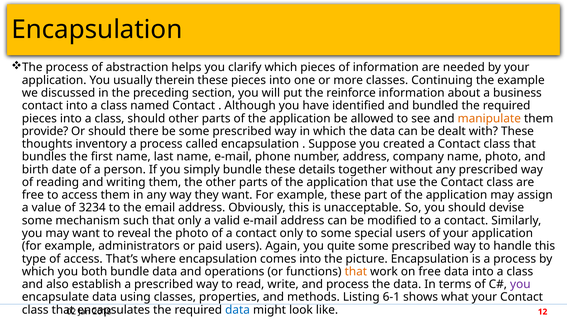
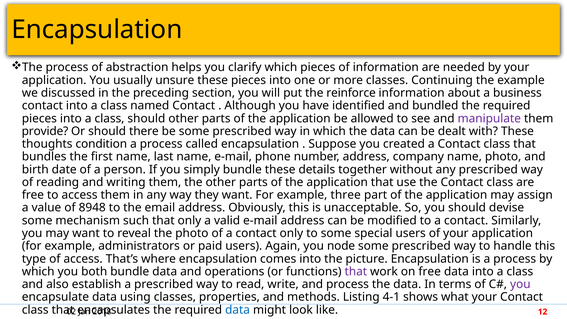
therein: therein -> unsure
manipulate colour: orange -> purple
inventory: inventory -> condition
example these: these -> three
3234: 3234 -> 8948
quite: quite -> node
that at (356, 272) colour: orange -> purple
6-1: 6-1 -> 4-1
